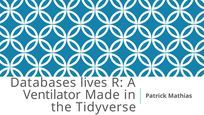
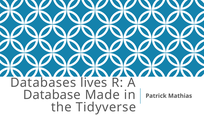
Ventilator: Ventilator -> Database
